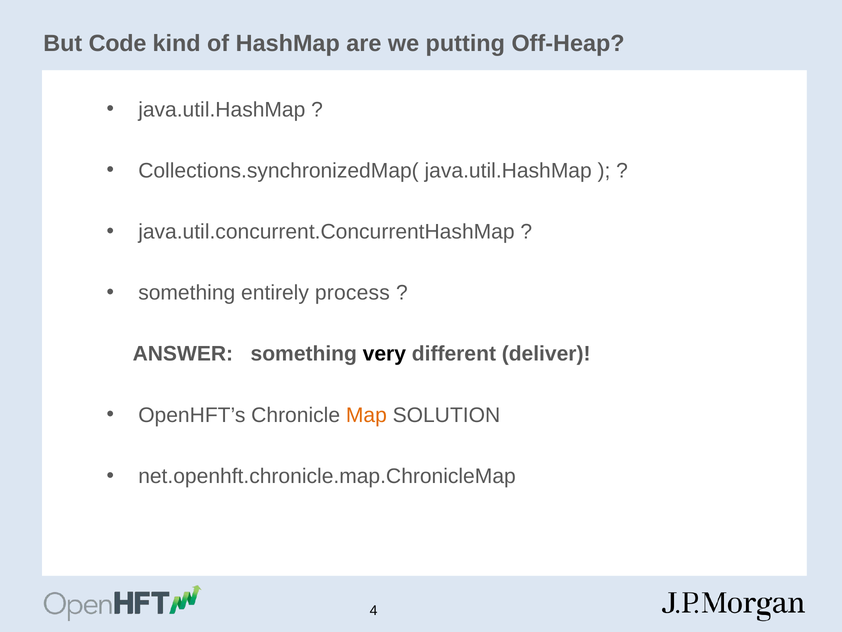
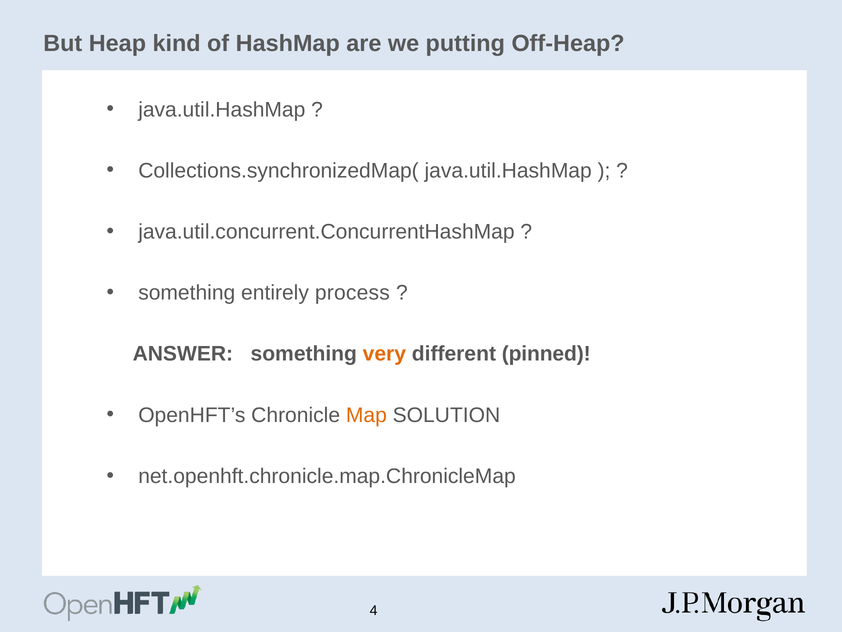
Code: Code -> Heap
very colour: black -> orange
deliver: deliver -> pinned
